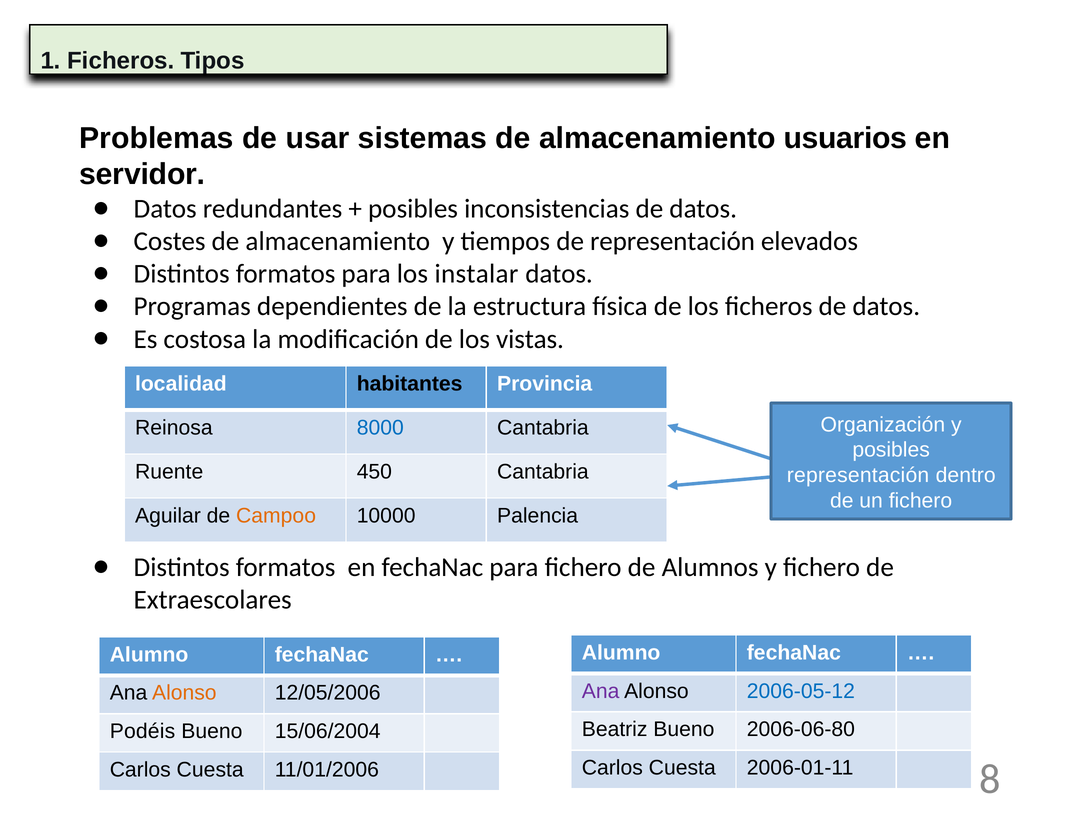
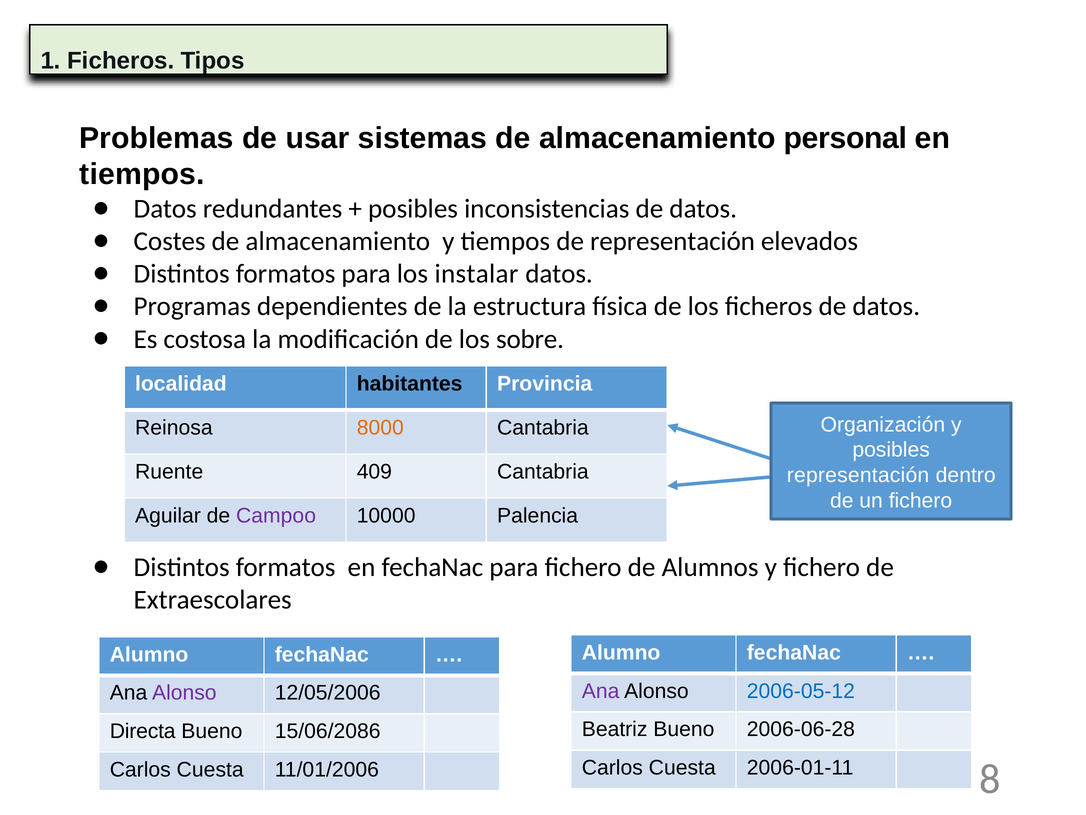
usuarios: usuarios -> personal
servidor at (142, 174): servidor -> tiempos
vistas: vistas -> sobre
8000 colour: blue -> orange
450: 450 -> 409
Campoo colour: orange -> purple
Alonso at (184, 693) colour: orange -> purple
2006-06-80: 2006-06-80 -> 2006-06-28
Podéis: Podéis -> Directa
15/06/2004: 15/06/2004 -> 15/06/2086
